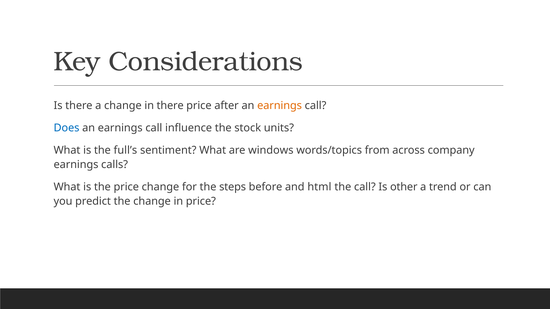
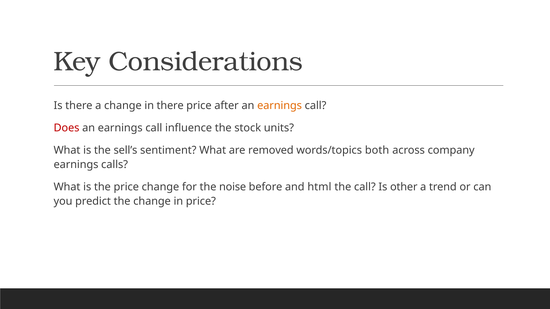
Does colour: blue -> red
full’s: full’s -> sell’s
windows: windows -> removed
from: from -> both
steps: steps -> noise
